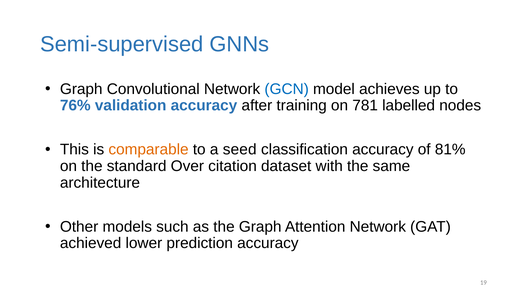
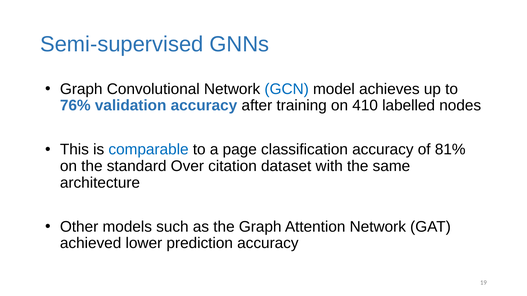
781: 781 -> 410
comparable colour: orange -> blue
seed: seed -> page
